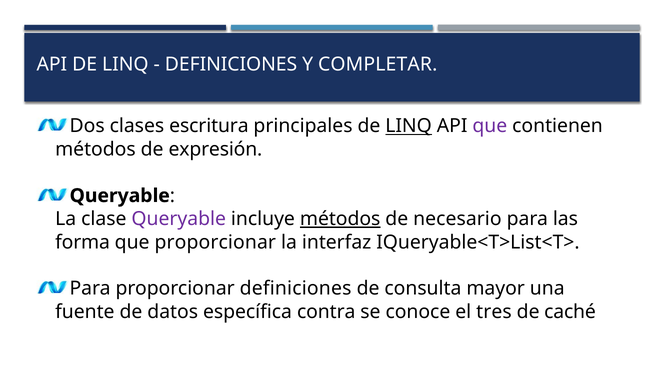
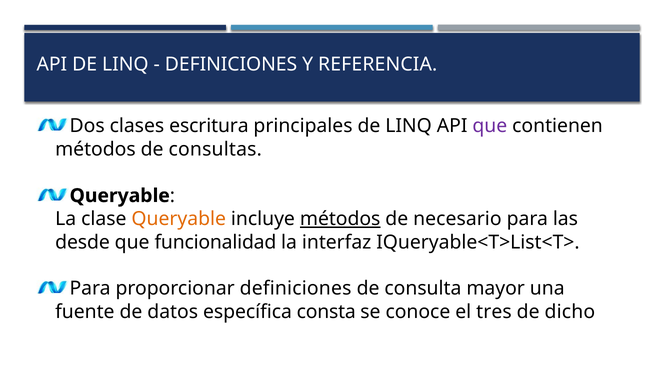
COMPLETAR: COMPLETAR -> REFERENCIA
LINQ at (409, 126) underline: present -> none
expresión: expresión -> consultas
Queryable at (179, 219) colour: purple -> orange
forma: forma -> desde
que proporcionar: proporcionar -> funcionalidad
contra: contra -> consta
caché: caché -> dicho
